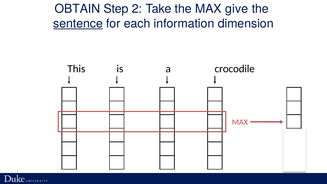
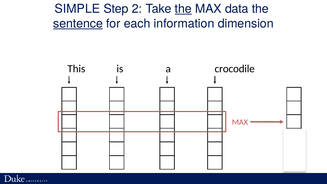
OBTAIN: OBTAIN -> SIMPLE
the at (183, 9) underline: none -> present
give: give -> data
